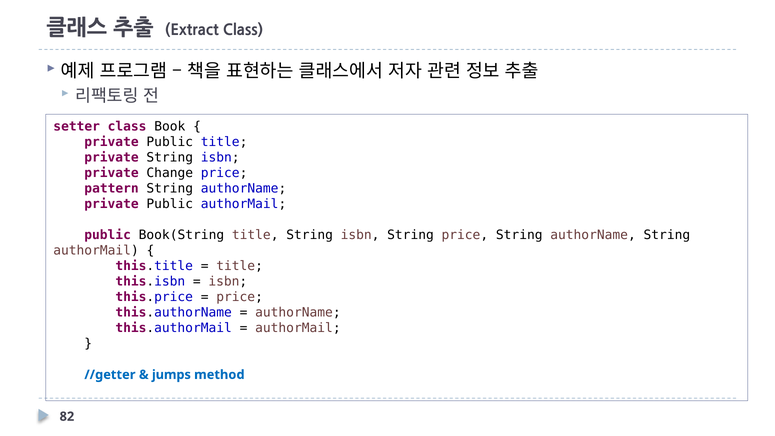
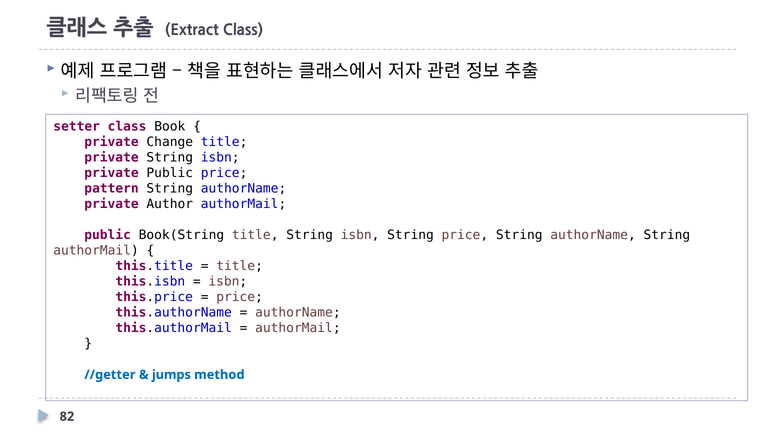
Public at (170, 142): Public -> Change
private Change: Change -> Public
Public at (170, 204): Public -> Author
